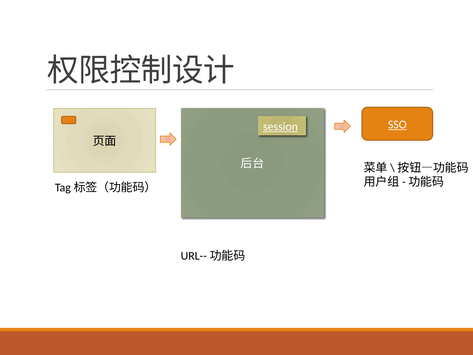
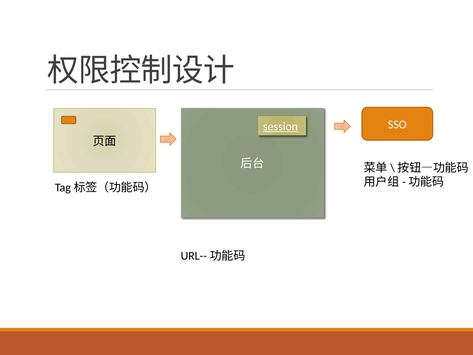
SSO underline: present -> none
